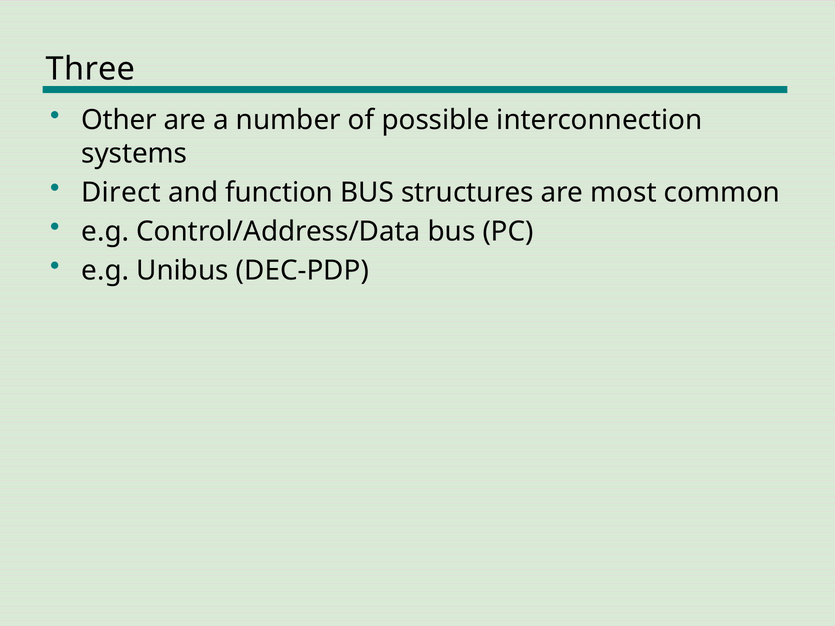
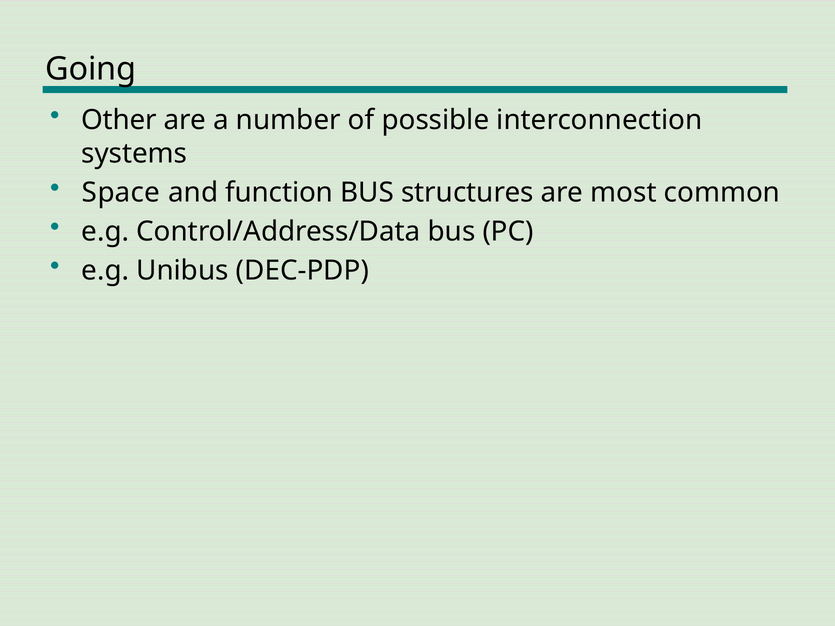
Three: Three -> Going
Direct: Direct -> Space
